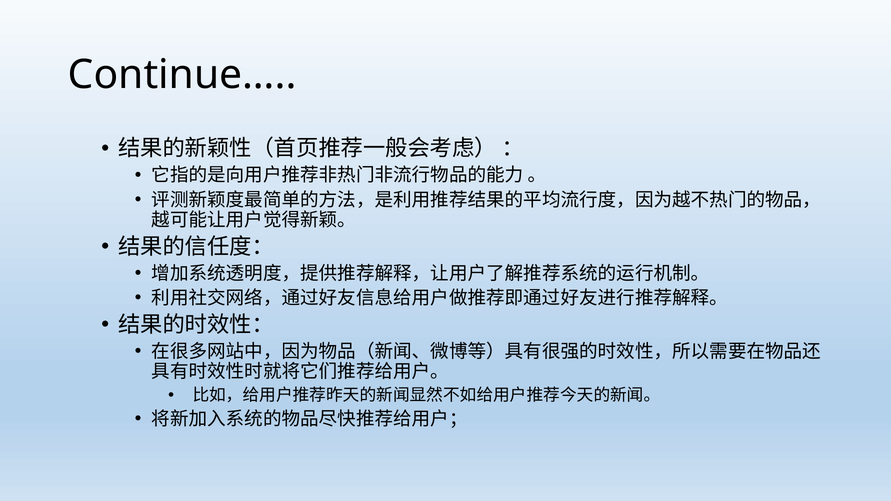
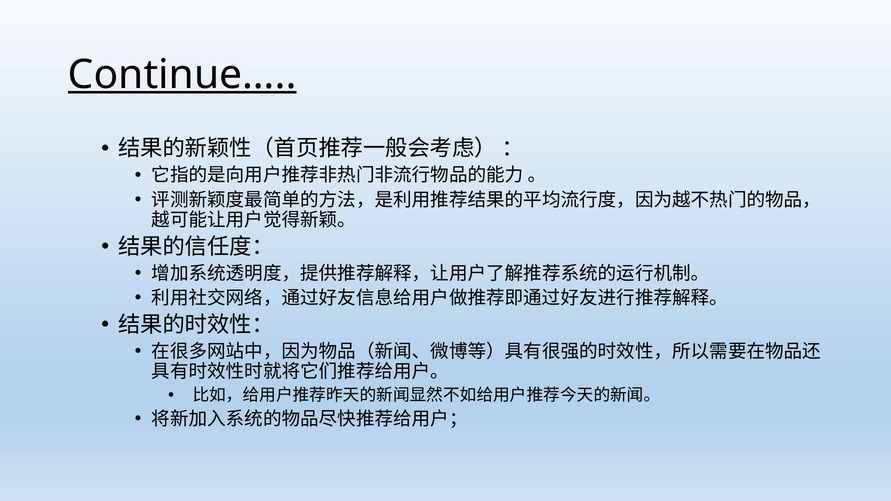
Continue… underline: none -> present
